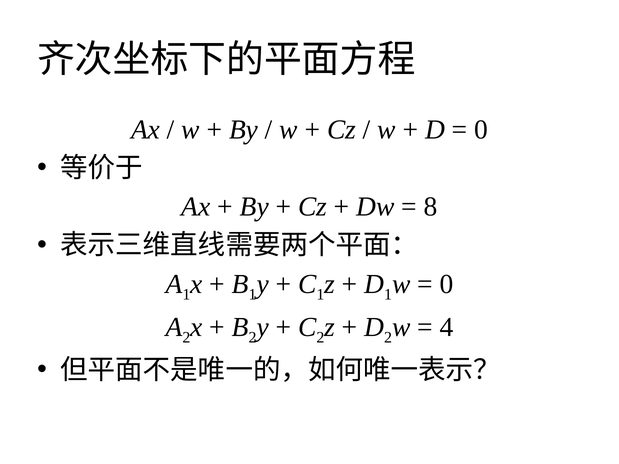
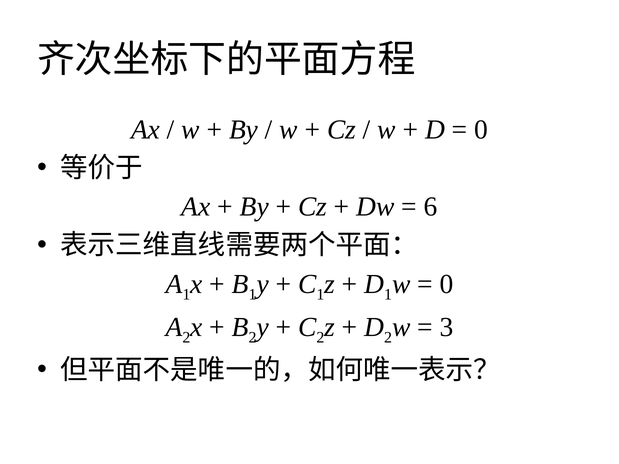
8: 8 -> 6
4: 4 -> 3
